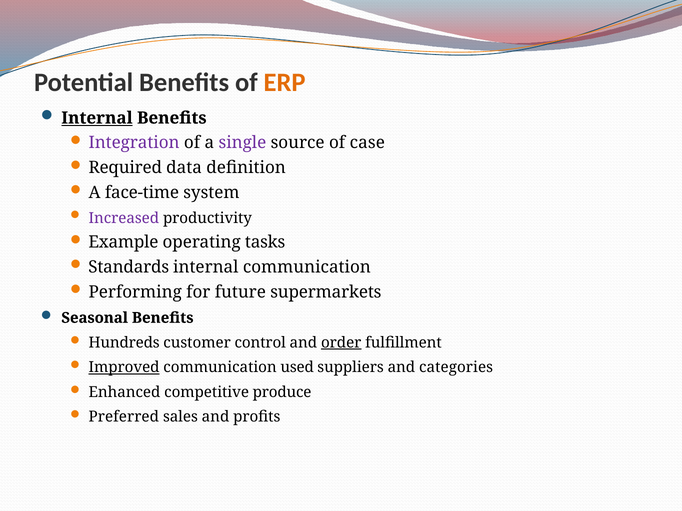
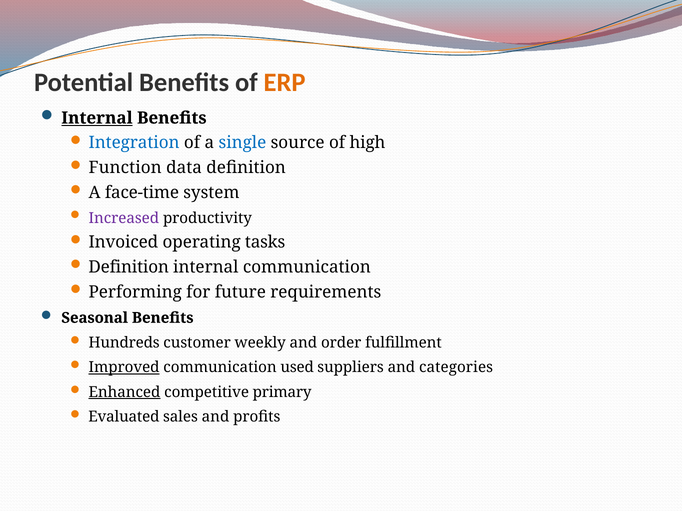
Integration colour: purple -> blue
single colour: purple -> blue
case: case -> high
Required: Required -> Function
Example: Example -> Invoiced
Standards at (129, 267): Standards -> Definition
supermarkets: supermarkets -> requirements
control: control -> weekly
order underline: present -> none
Enhanced underline: none -> present
produce: produce -> primary
Preferred: Preferred -> Evaluated
